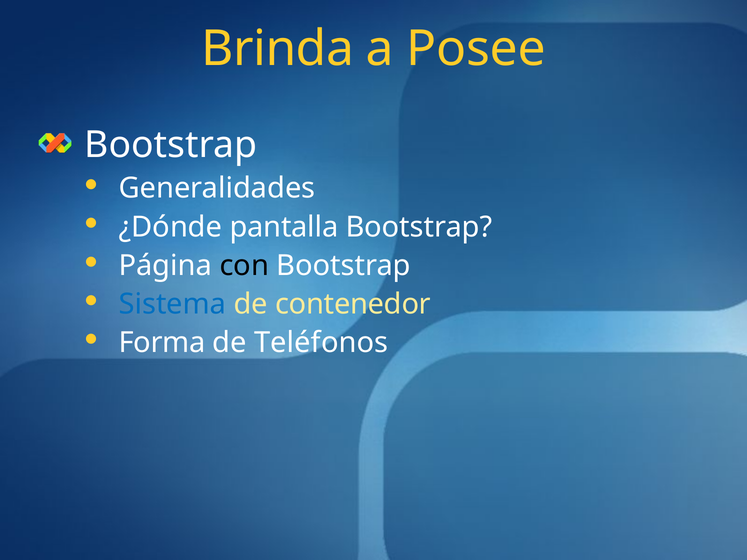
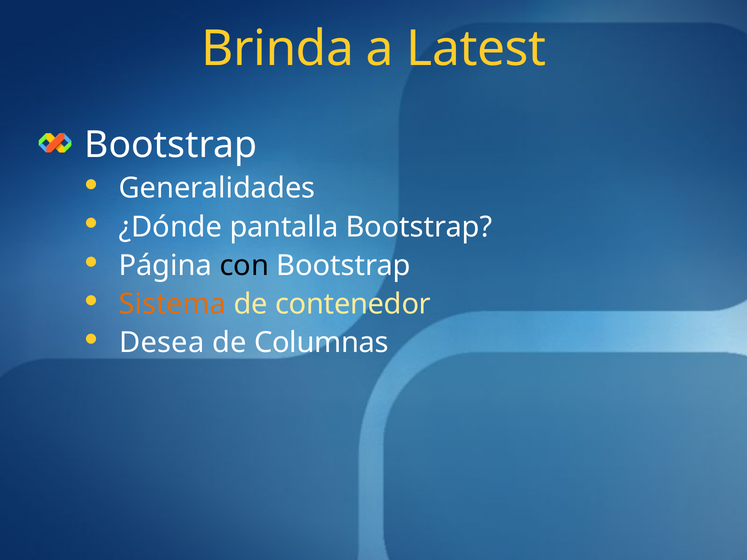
Posee: Posee -> Latest
Sistema colour: blue -> orange
Forma: Forma -> Desea
Teléfonos: Teléfonos -> Columnas
